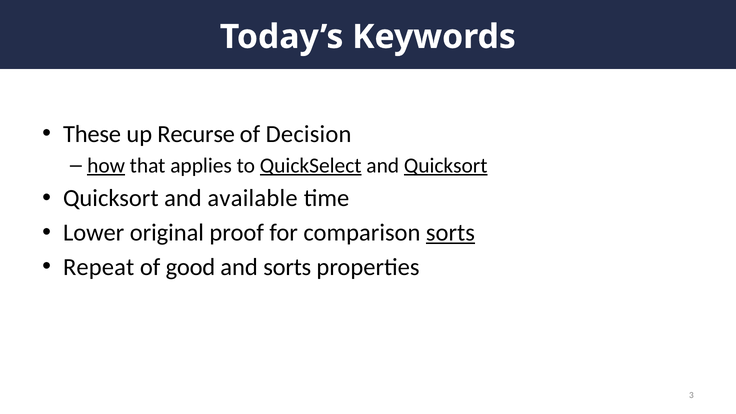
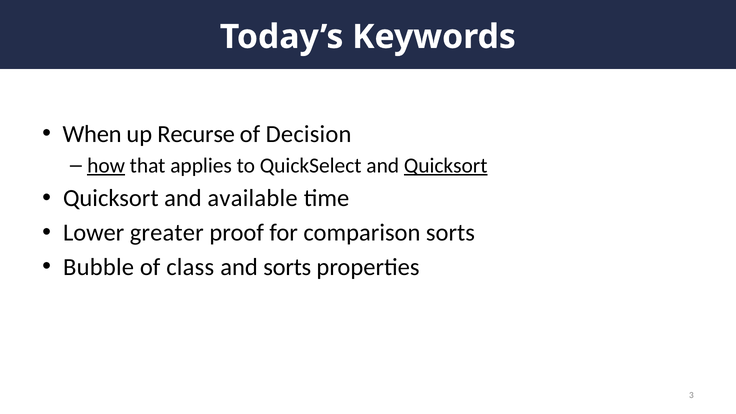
These: These -> When
QuickSelect underline: present -> none
original: original -> greater
sorts at (450, 233) underline: present -> none
Repeat: Repeat -> Bubble
good: good -> class
